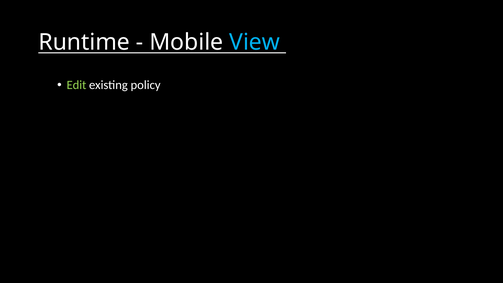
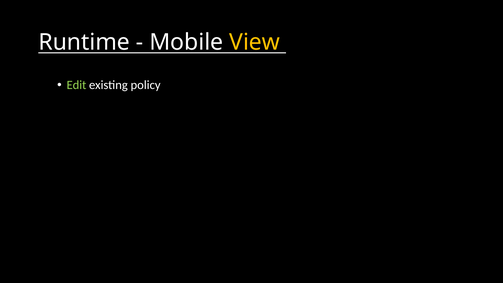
View colour: light blue -> yellow
